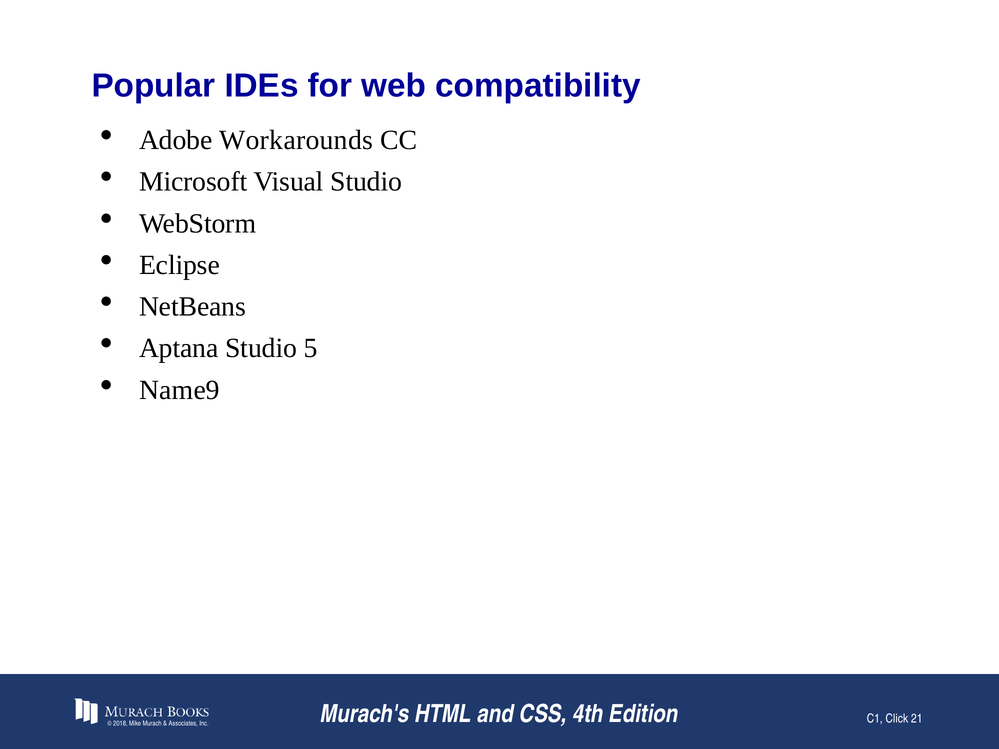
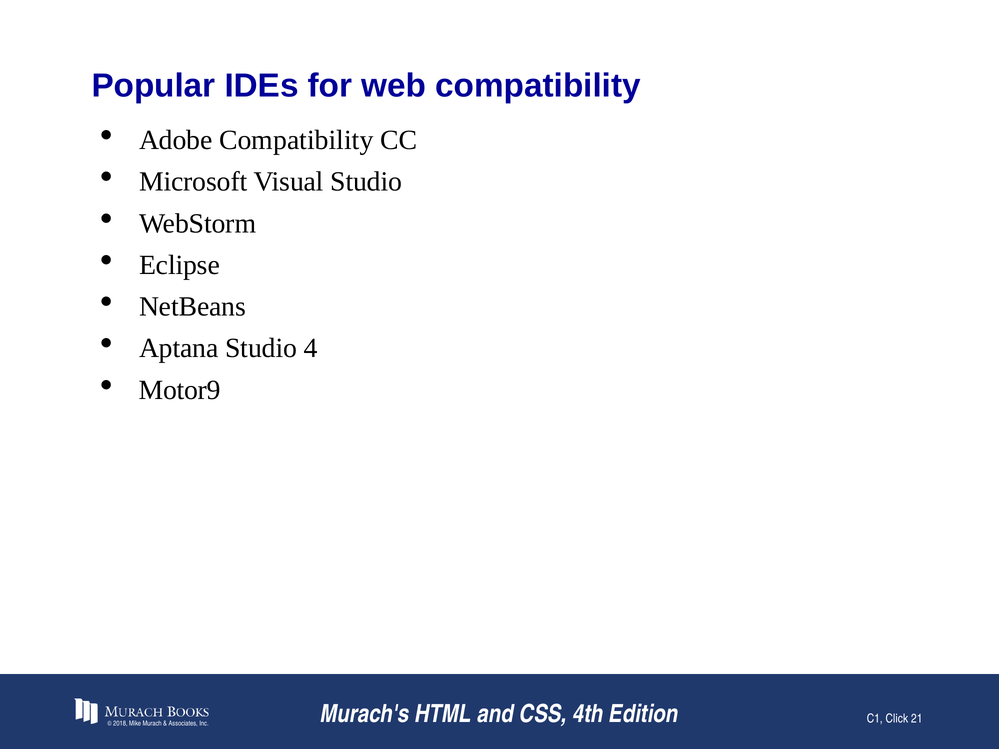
Adobe Workarounds: Workarounds -> Compatibility
5: 5 -> 4
Name9: Name9 -> Motor9
